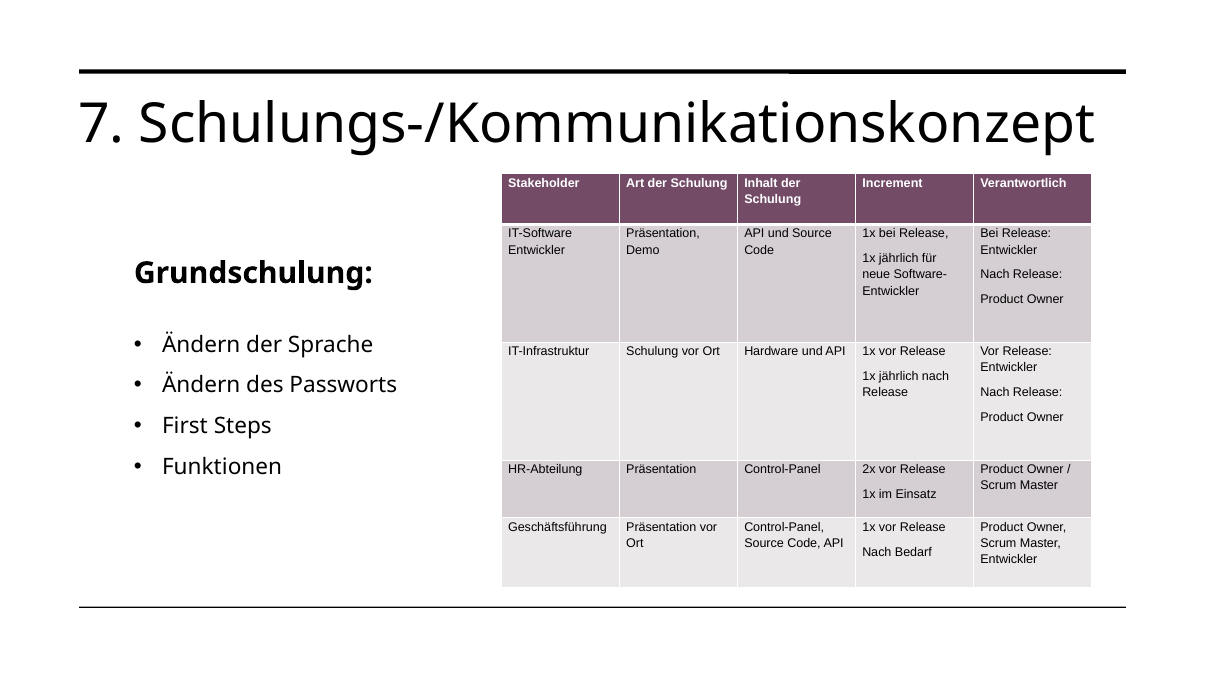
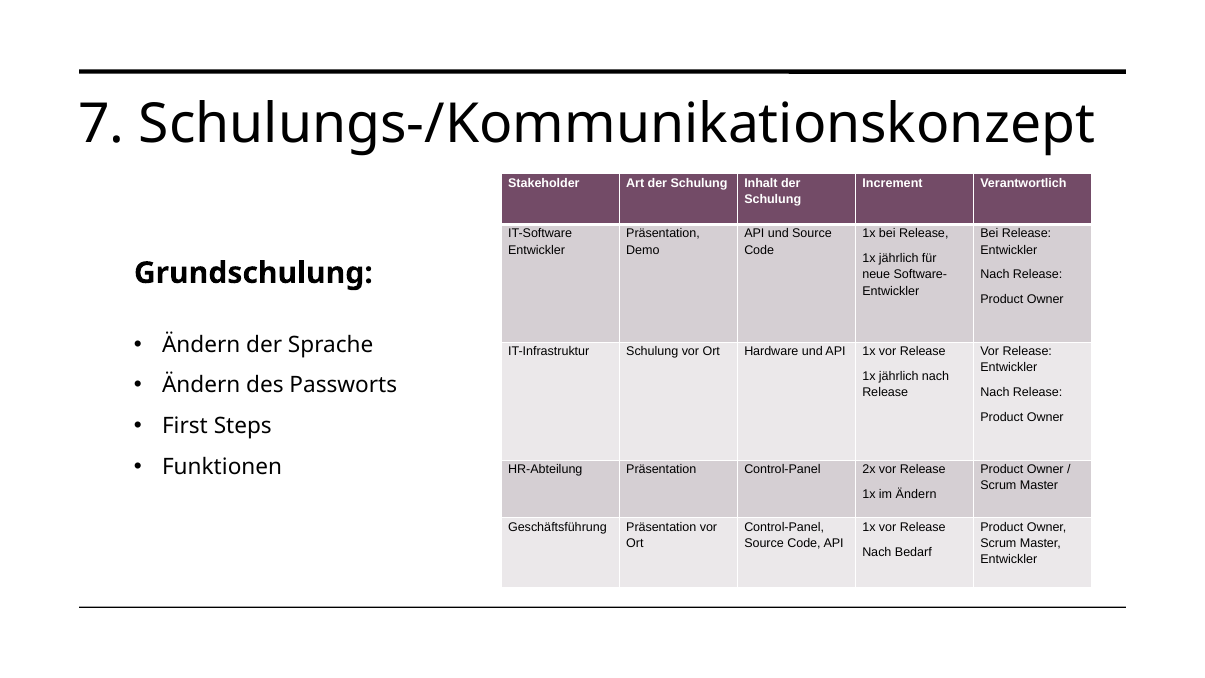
im Einsatz: Einsatz -> Ändern
